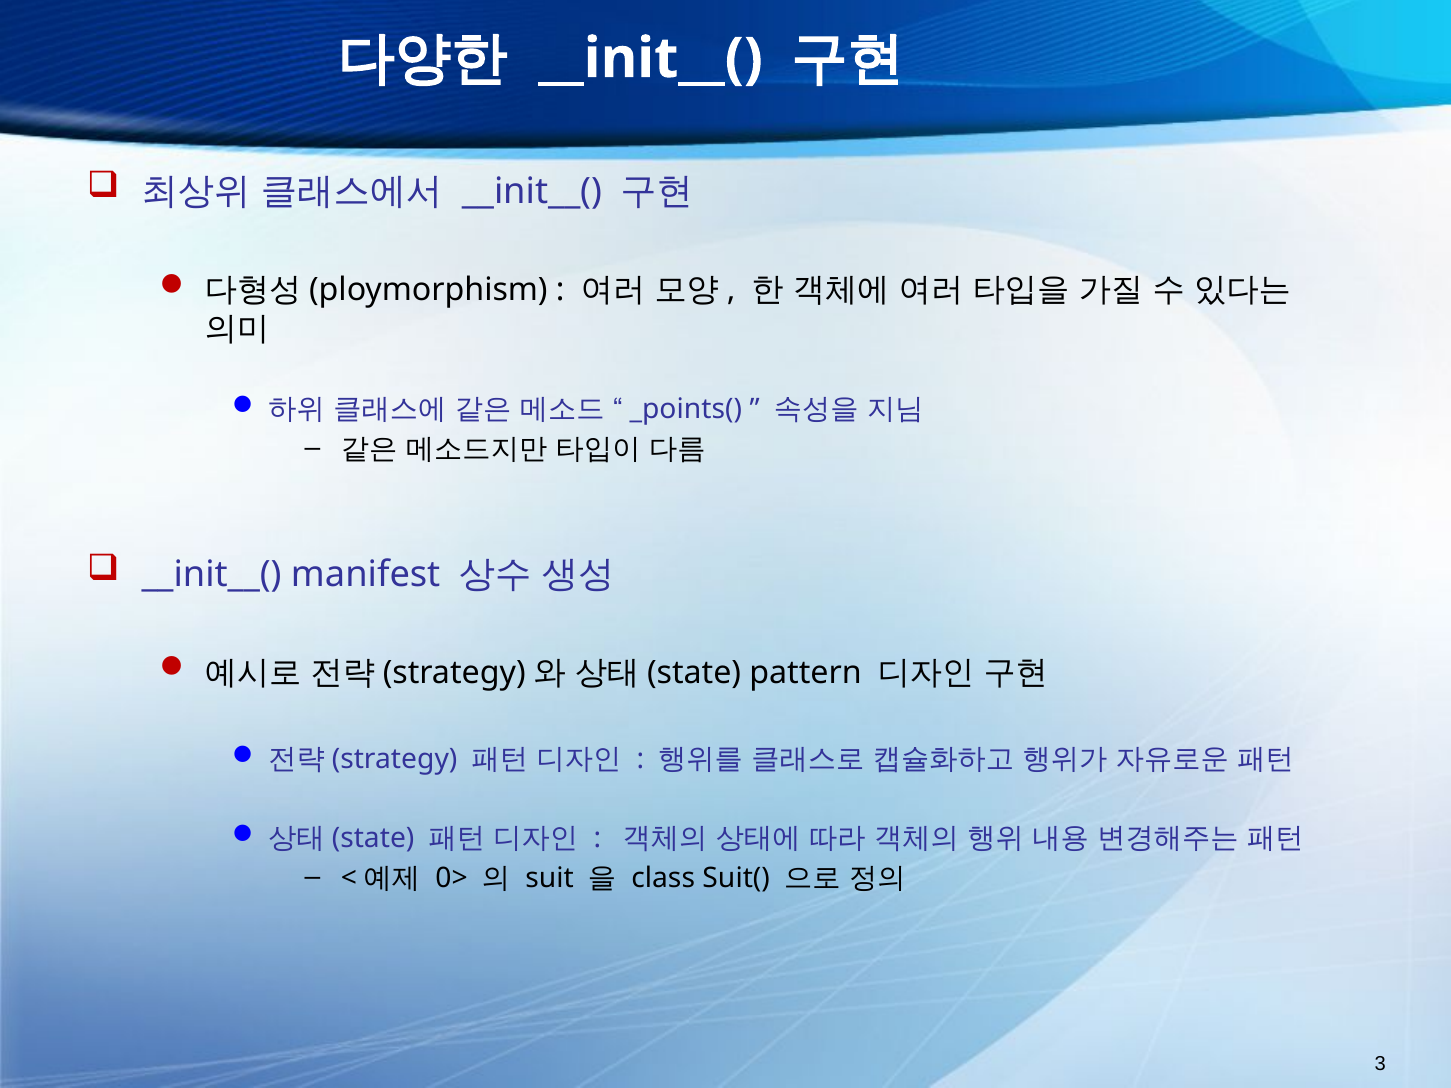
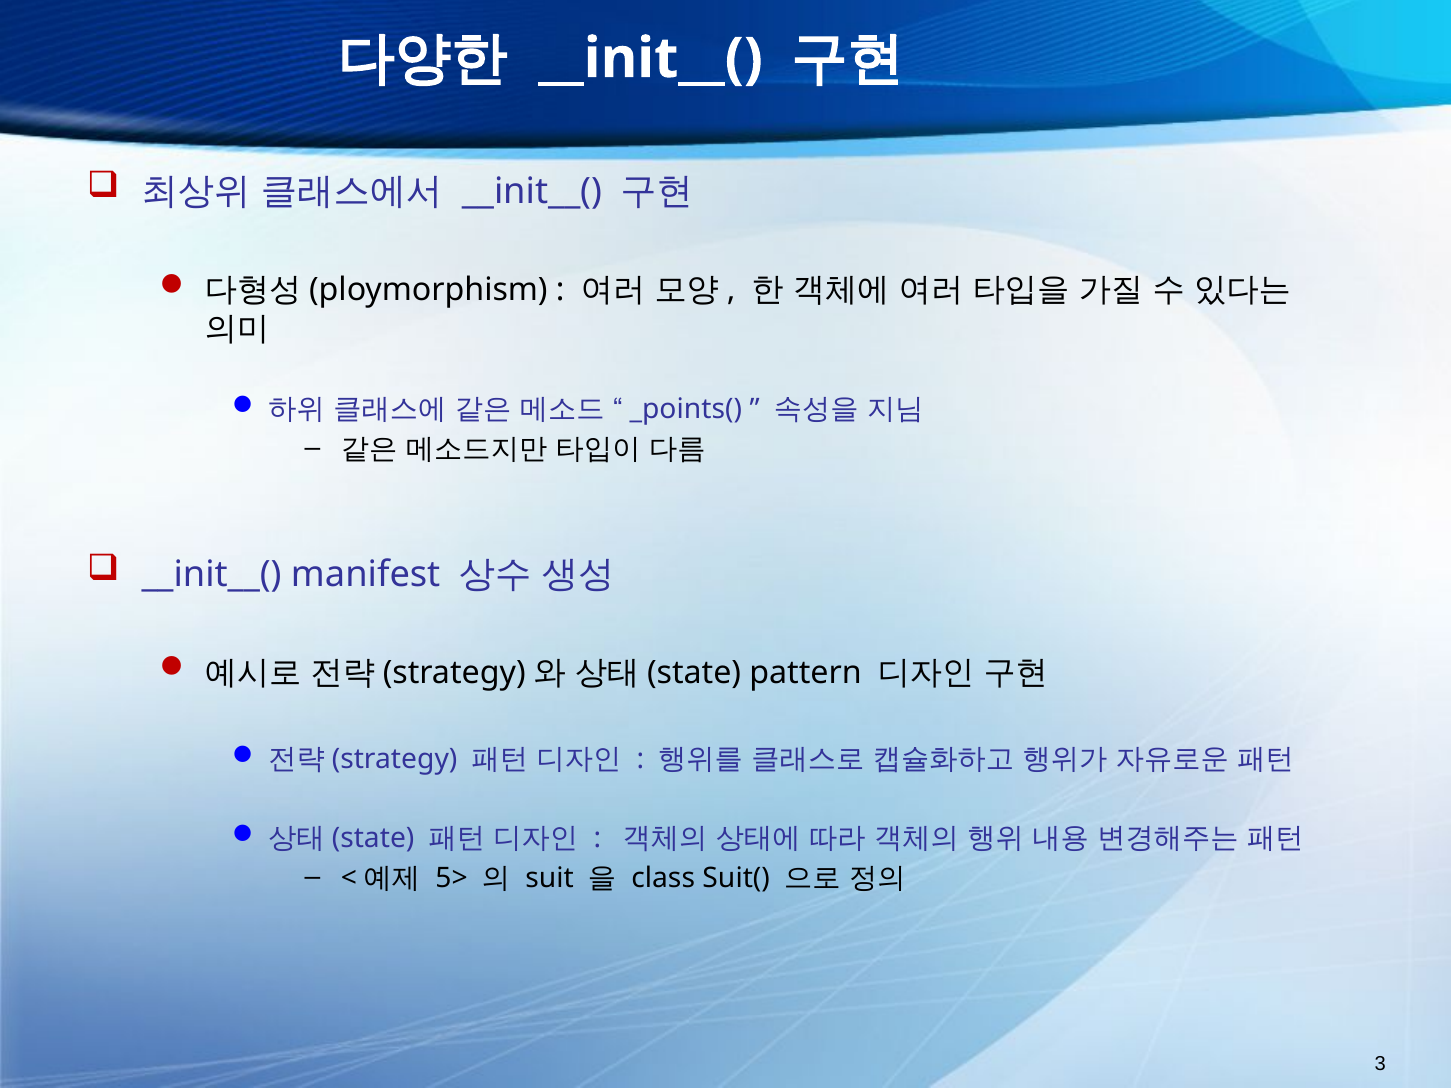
0>: 0> -> 5>
